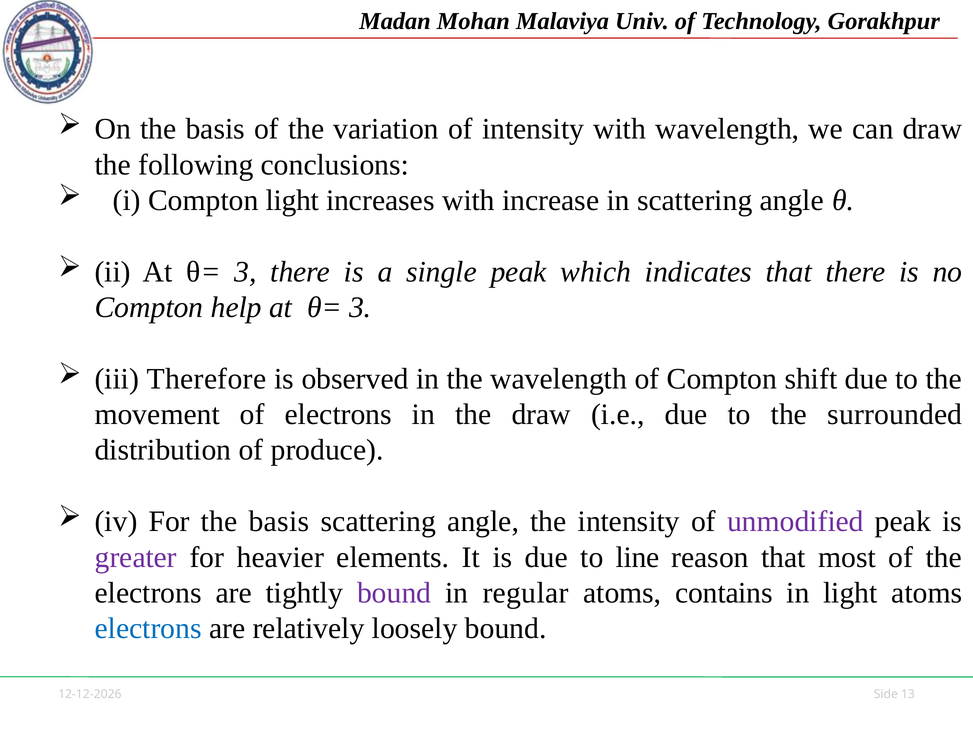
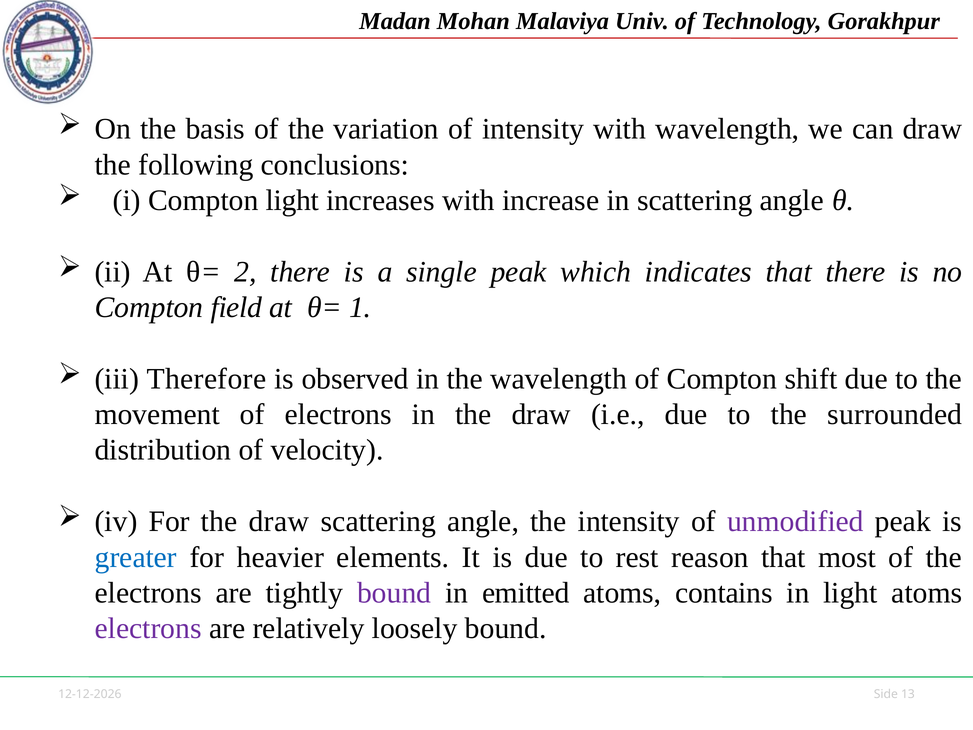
ii At θ= 3: 3 -> 2
help: help -> field
3 at (360, 307): 3 -> 1
produce: produce -> velocity
For the basis: basis -> draw
greater colour: purple -> blue
line: line -> rest
regular: regular -> emitted
electrons at (148, 628) colour: blue -> purple
